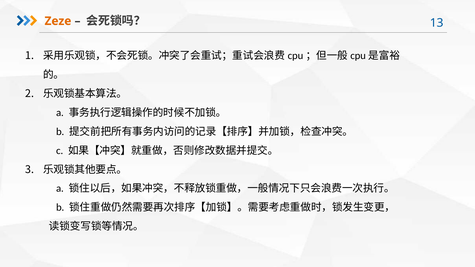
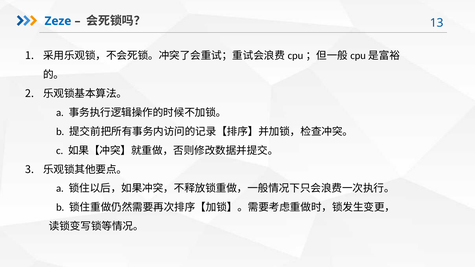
Zeze colour: orange -> blue
